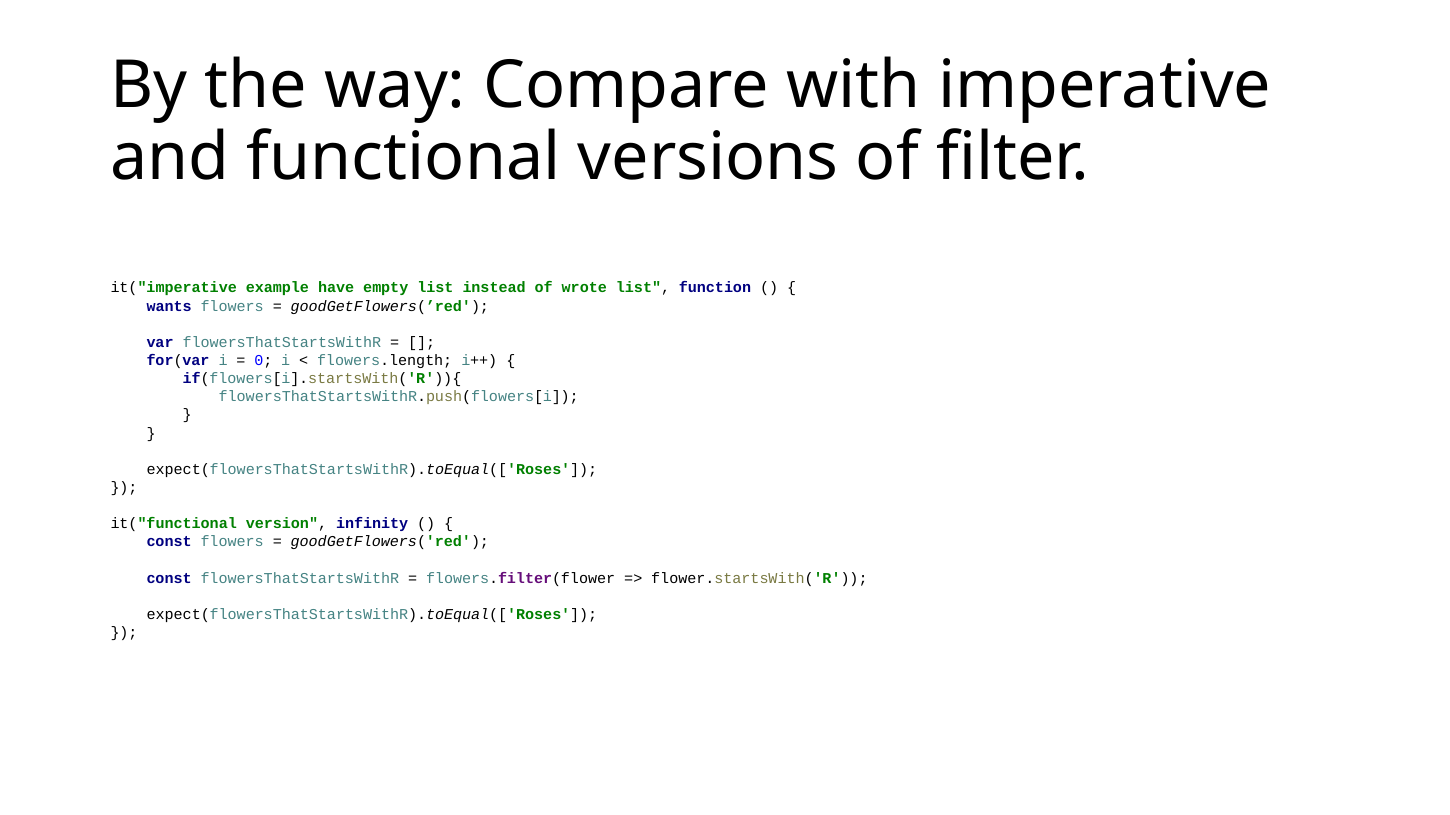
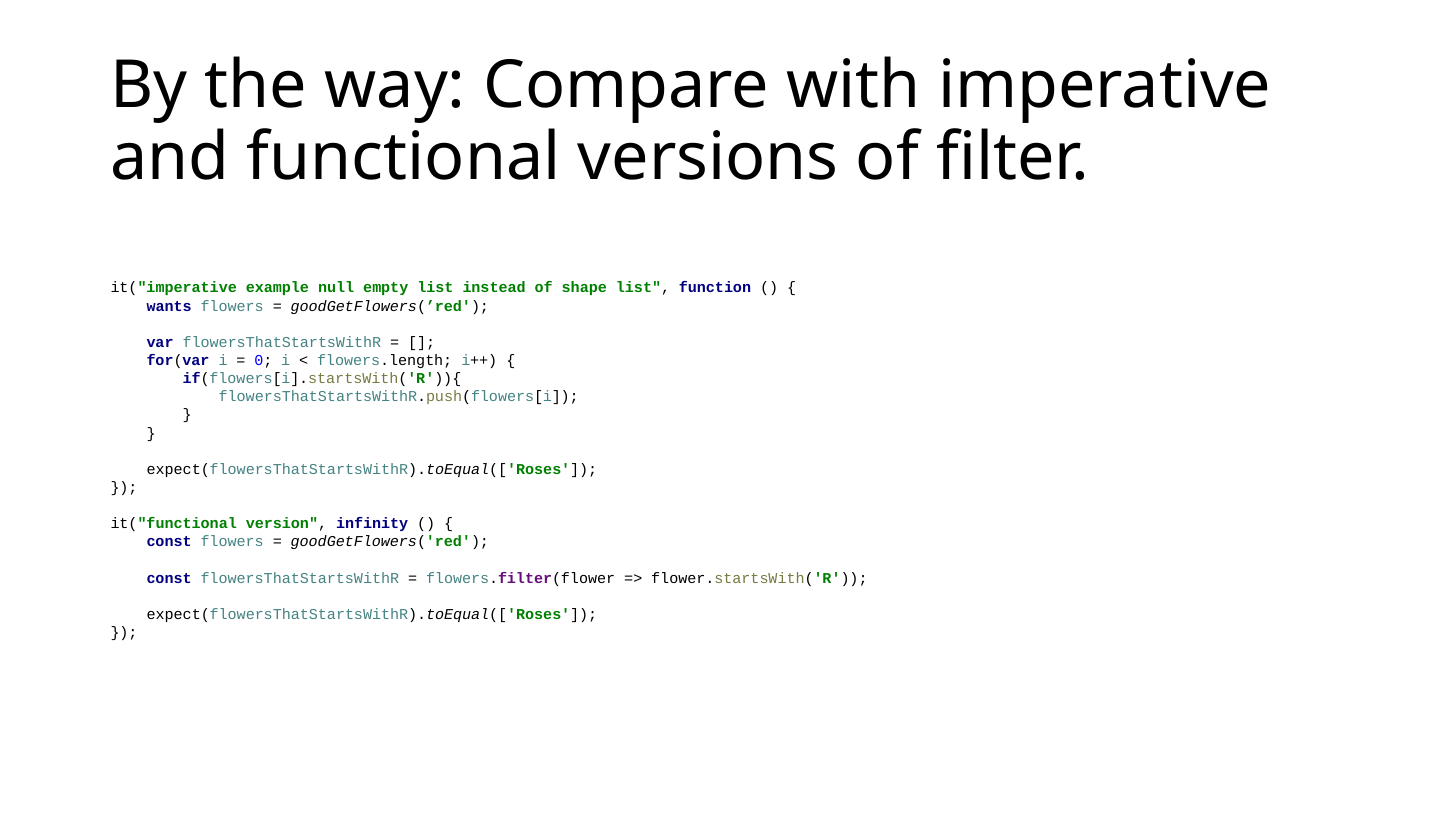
have: have -> null
wrote: wrote -> shape
